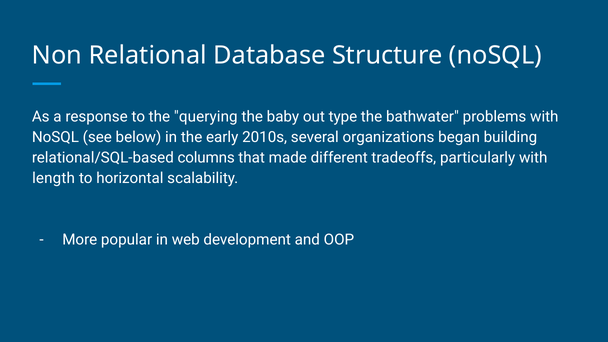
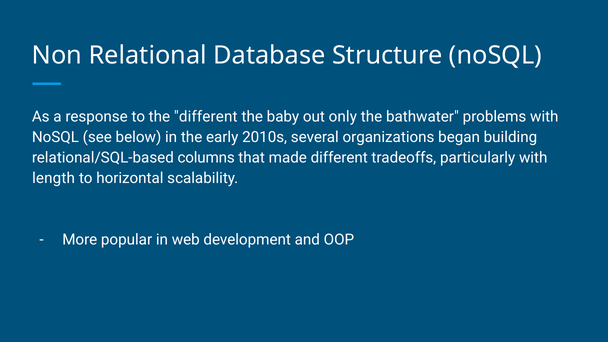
the querying: querying -> different
type: type -> only
